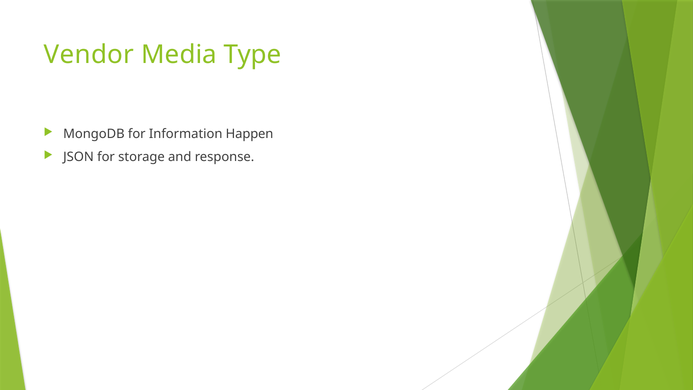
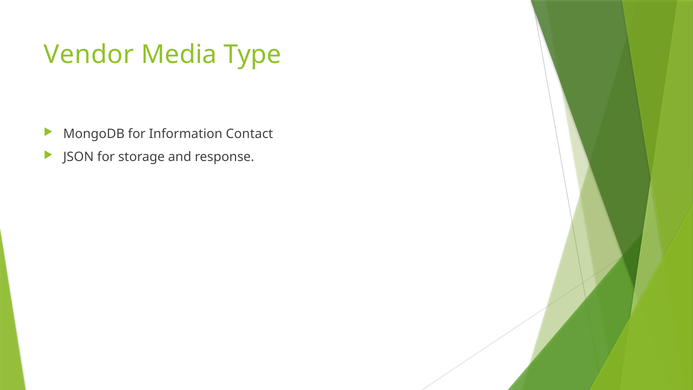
Happen: Happen -> Contact
